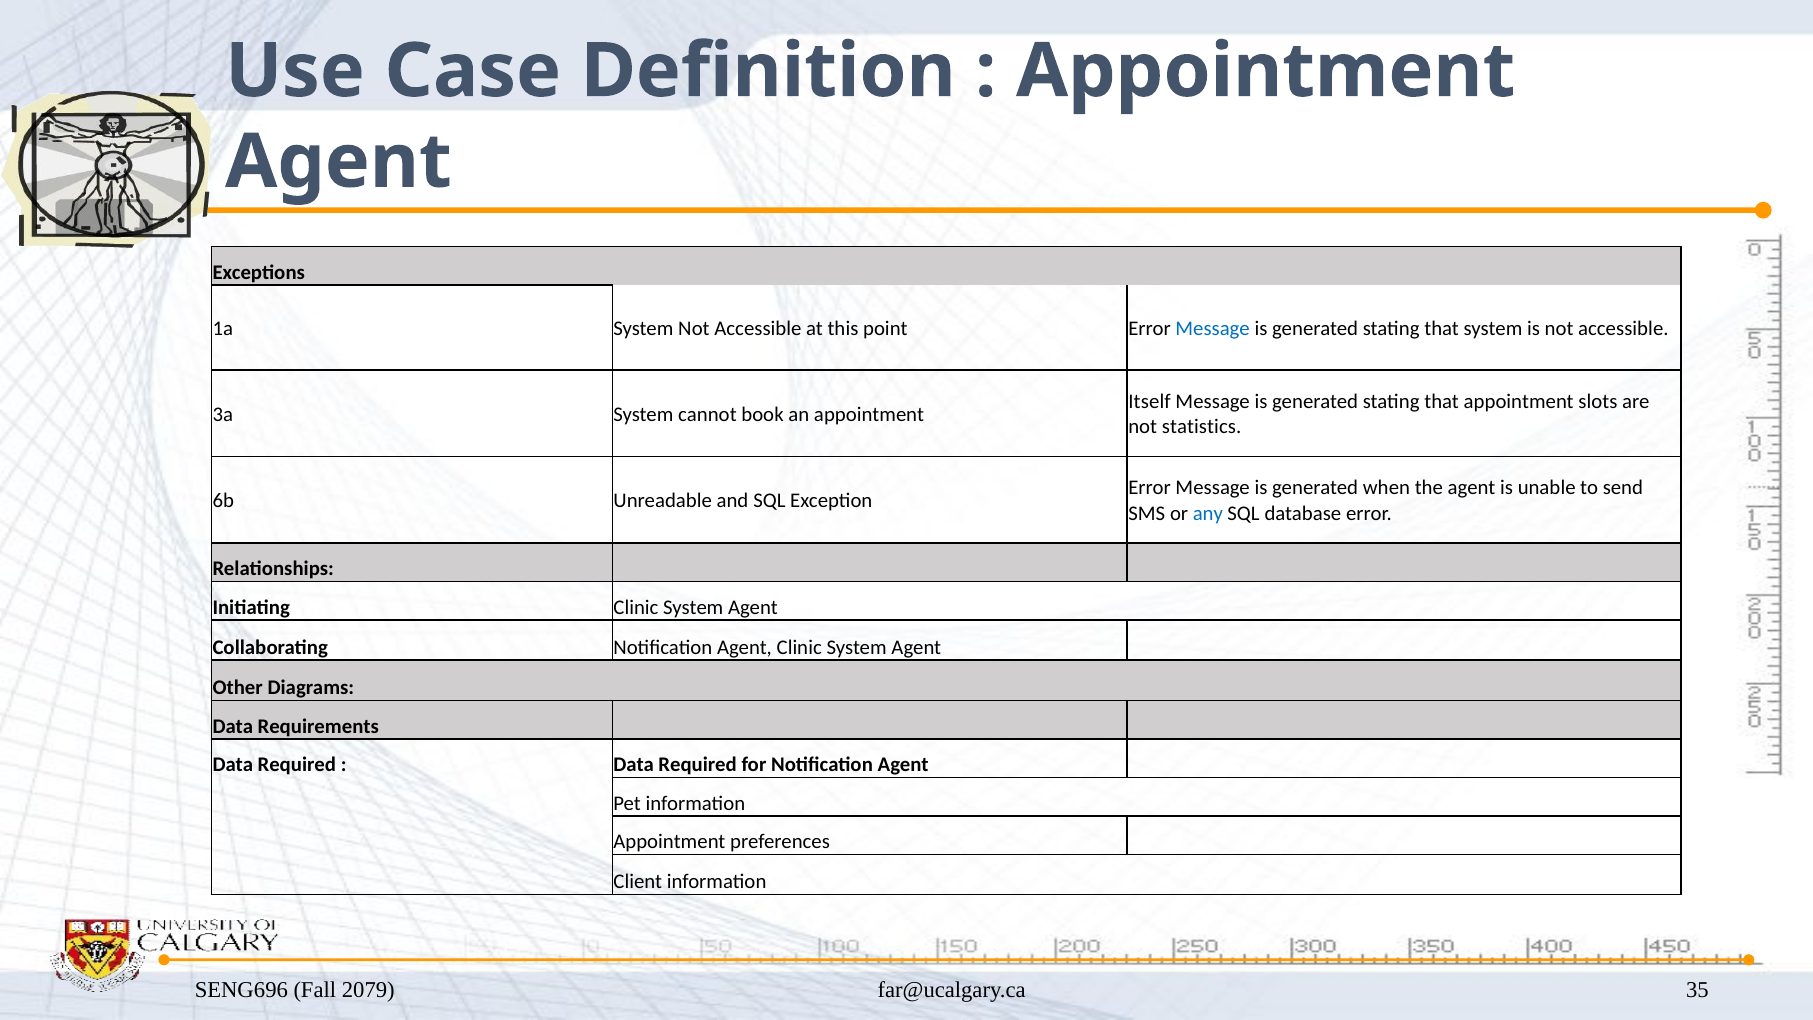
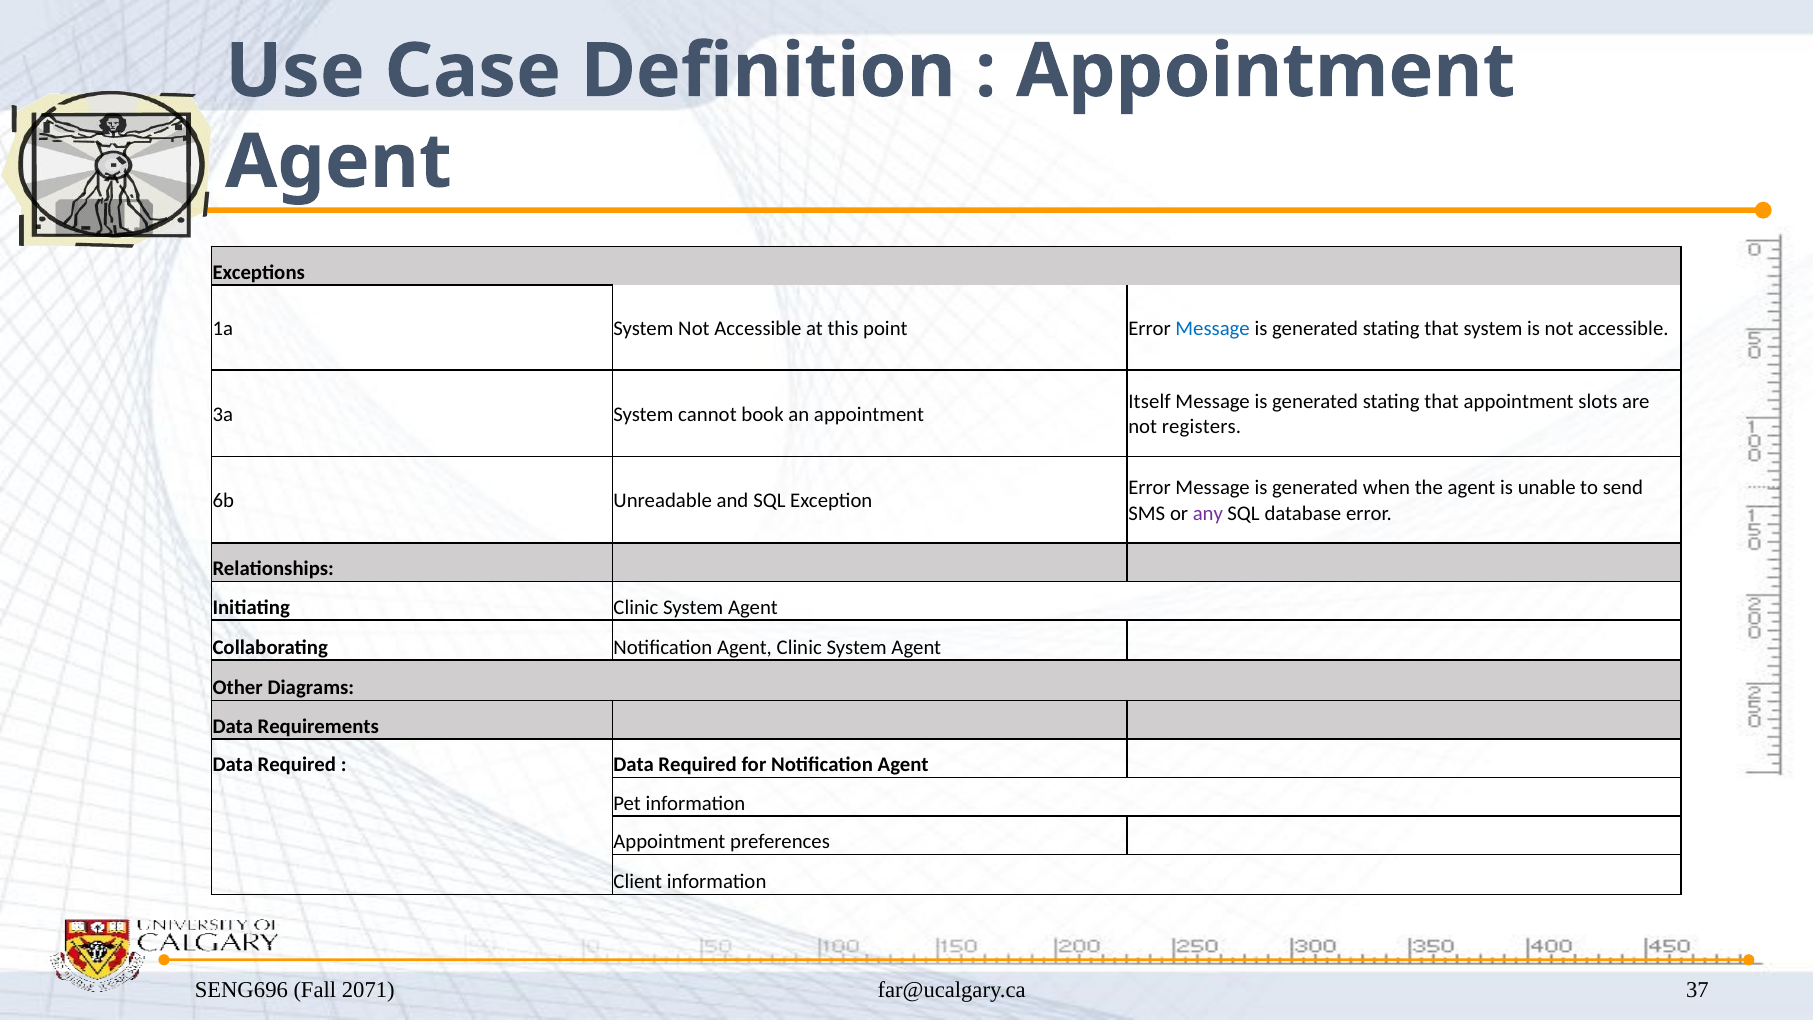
statistics: statistics -> registers
any colour: blue -> purple
2079: 2079 -> 2071
35: 35 -> 37
